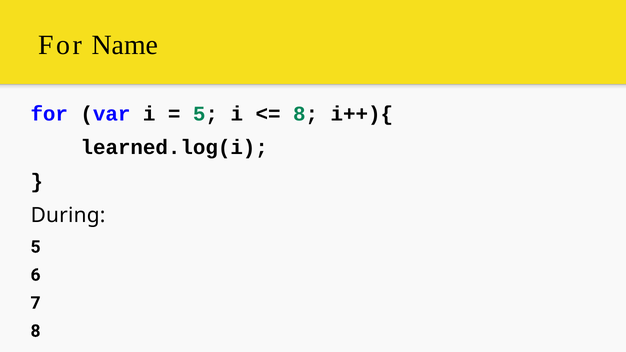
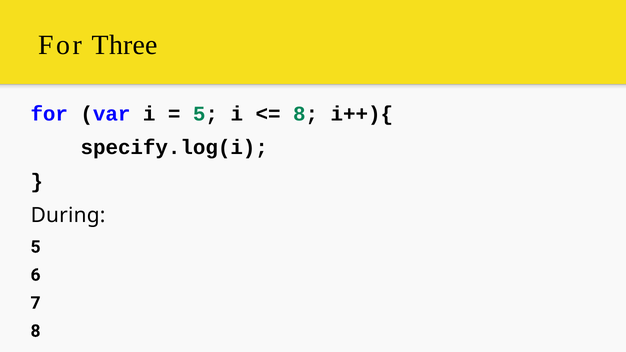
Name: Name -> Three
learned.log(i: learned.log(i -> specify.log(i
